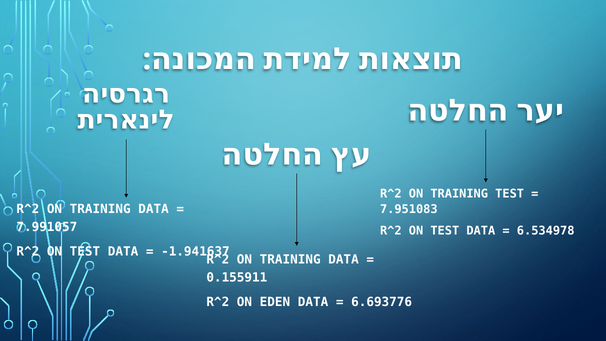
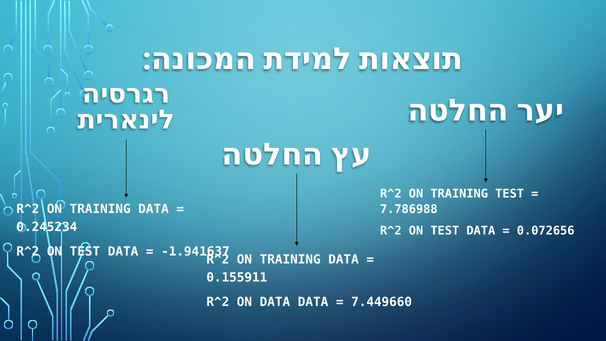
7.951083: 7.951083 -> 7.786988
7.991057: 7.991057 -> 0.245234
6.534978: 6.534978 -> 0.072656
ON EDEN: EDEN -> DATA
6.693776: 6.693776 -> 7.449660
